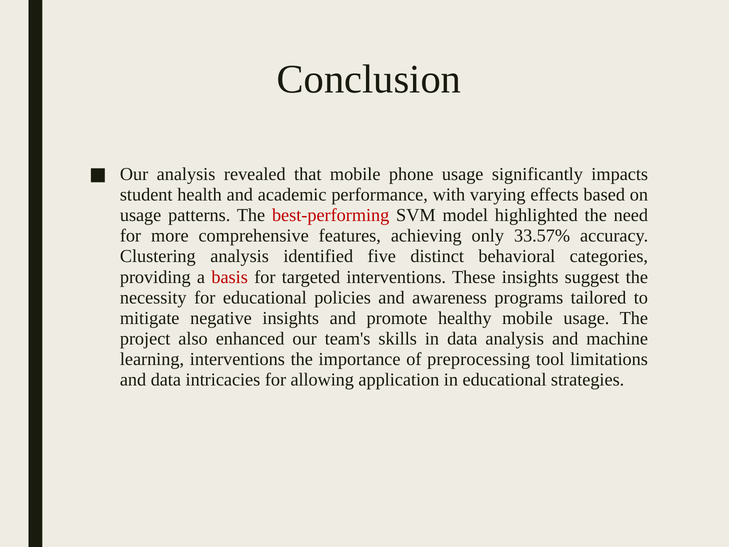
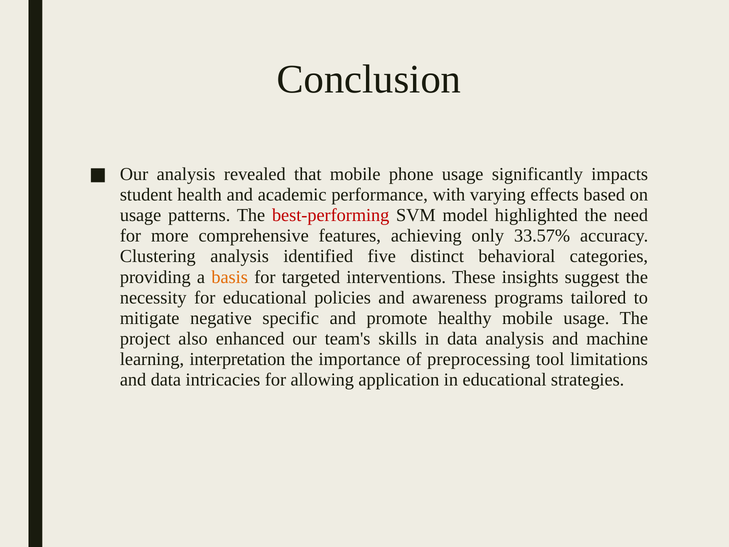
basis colour: red -> orange
negative insights: insights -> specific
learning interventions: interventions -> interpretation
